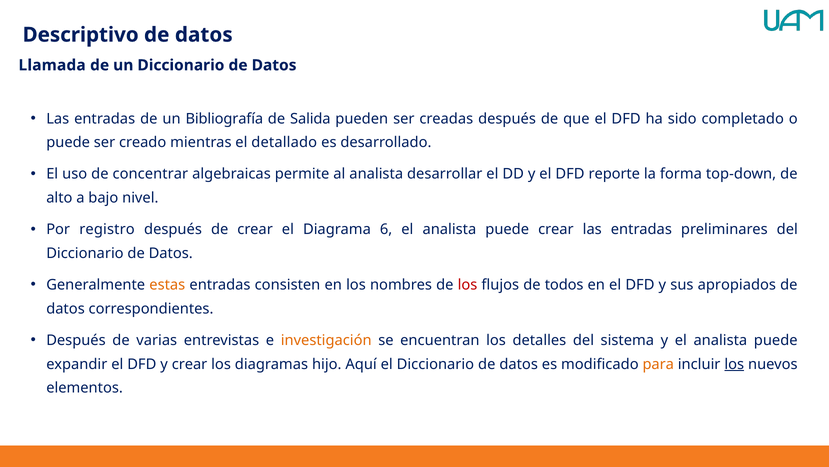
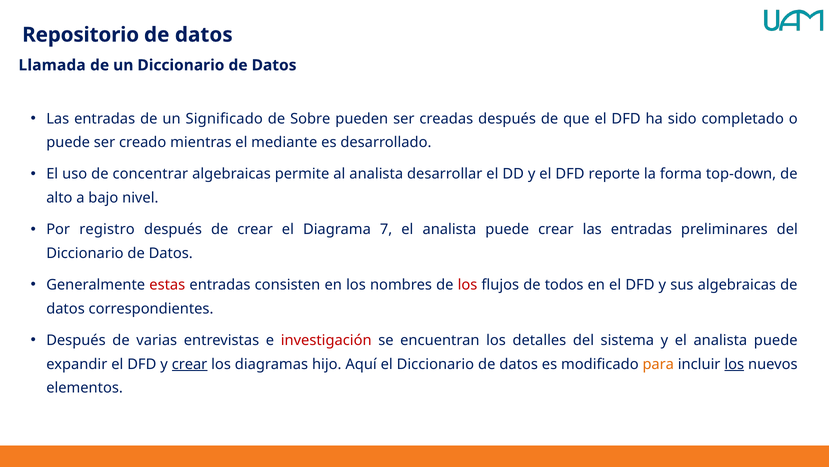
Descriptivo: Descriptivo -> Repositorio
Bibliografía: Bibliografía -> Significado
Salida: Salida -> Sobre
detallado: detallado -> mediante
6: 6 -> 7
estas colour: orange -> red
sus apropiados: apropiados -> algebraicas
investigación colour: orange -> red
crear at (190, 364) underline: none -> present
